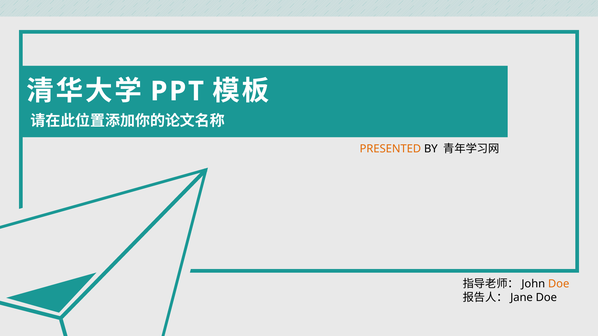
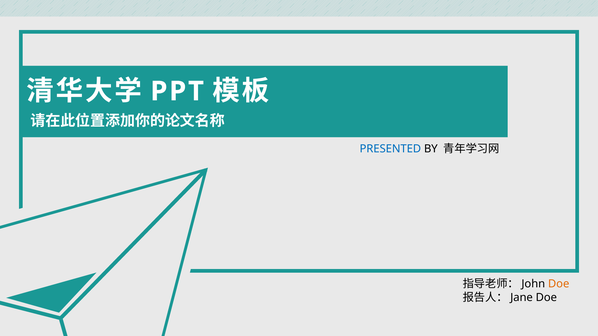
PRESENTED colour: orange -> blue
